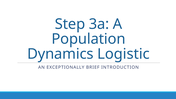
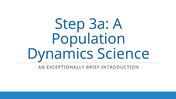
Logistic: Logistic -> Science
